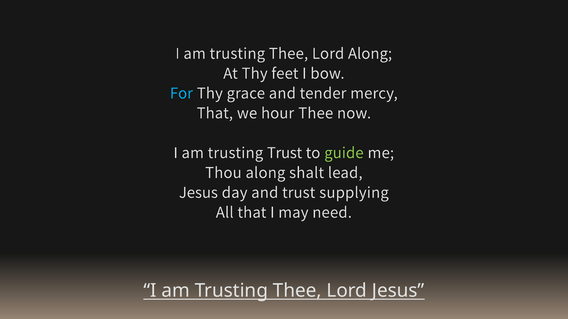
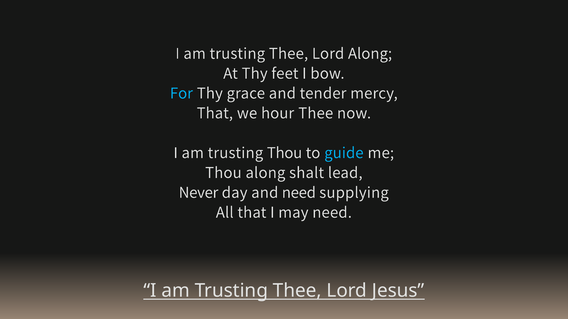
trusting Trust: Trust -> Thou
guide colour: light green -> light blue
Jesus at (198, 193): Jesus -> Never
and trust: trust -> need
